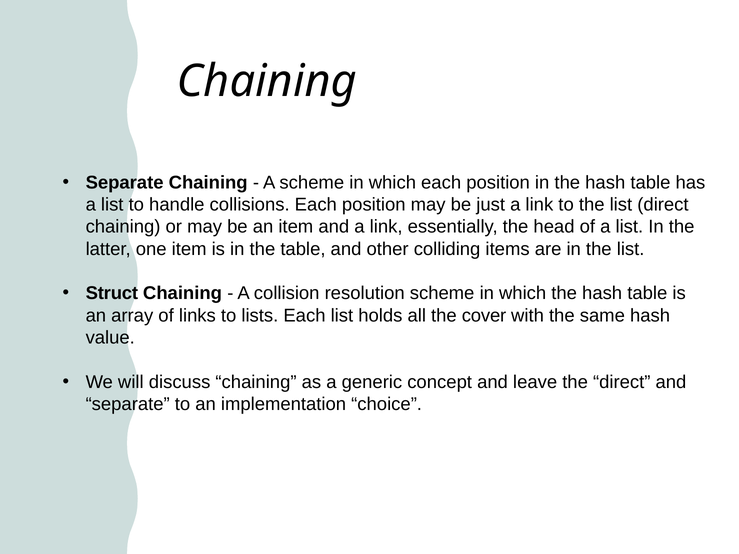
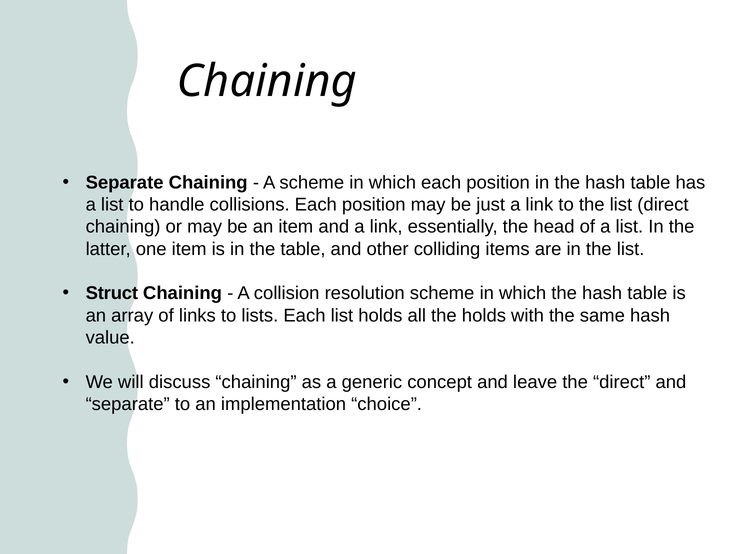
the cover: cover -> holds
